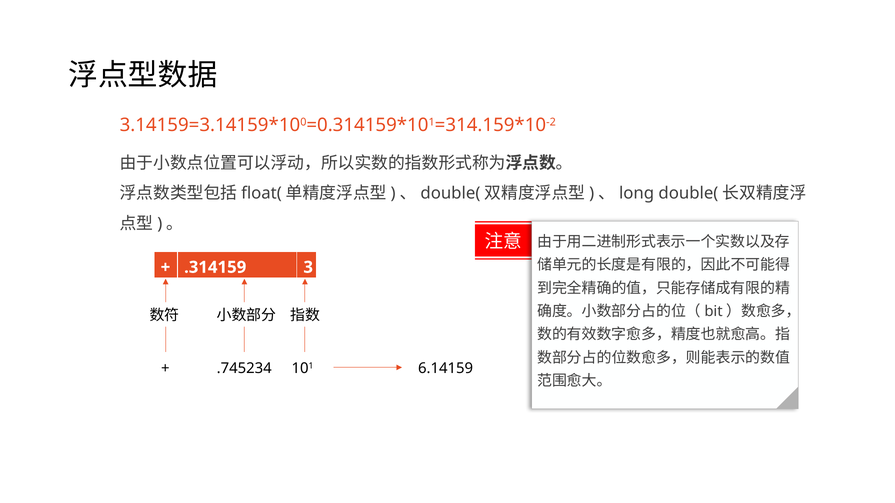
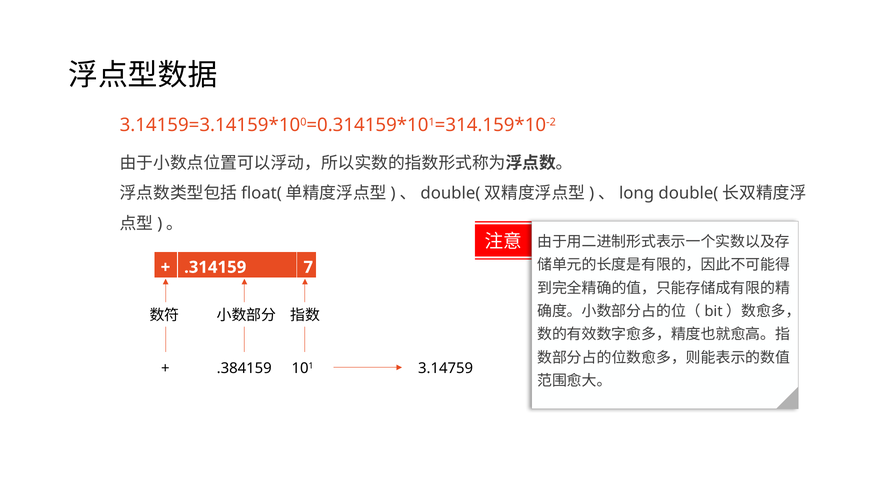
3: 3 -> 7
.745234: .745234 -> .384159
6.14159: 6.14159 -> 3.14759
